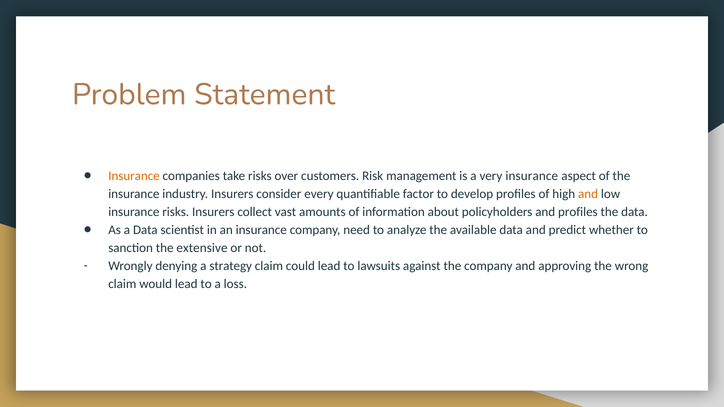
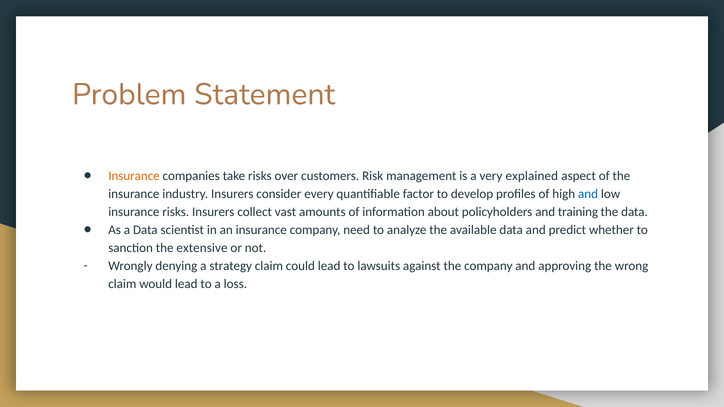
very insurance: insurance -> explained
and at (588, 194) colour: orange -> blue
and profiles: profiles -> training
